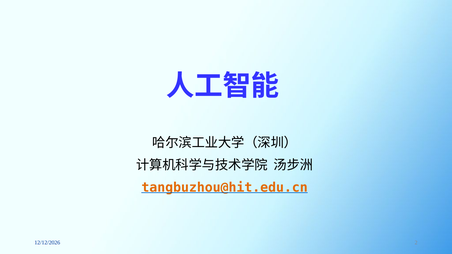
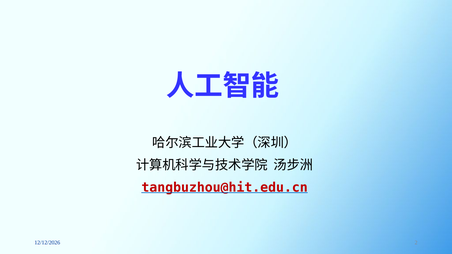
tangbuzhou@hit.edu.cn colour: orange -> red
